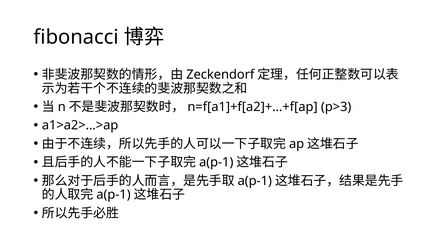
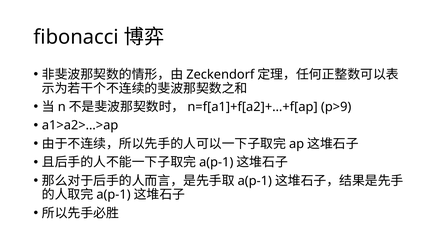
p>3: p>3 -> p>9
